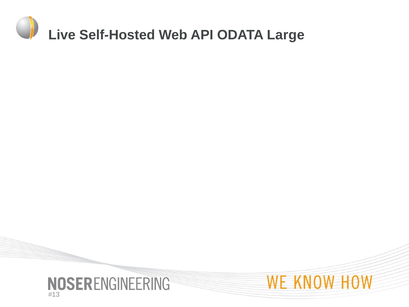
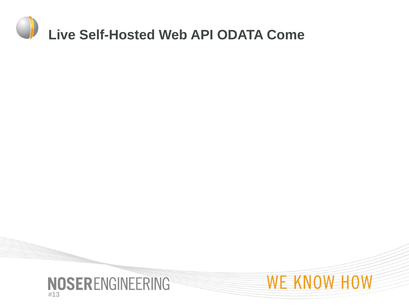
Large: Large -> Come
